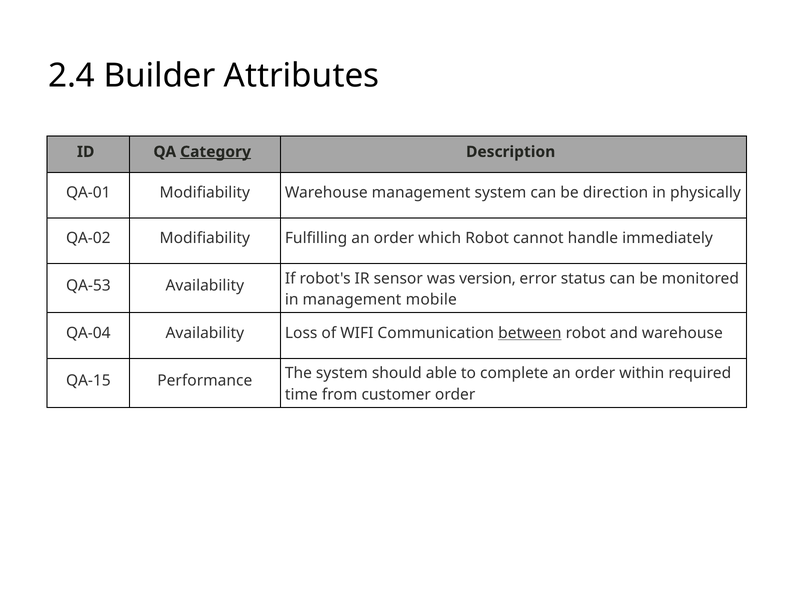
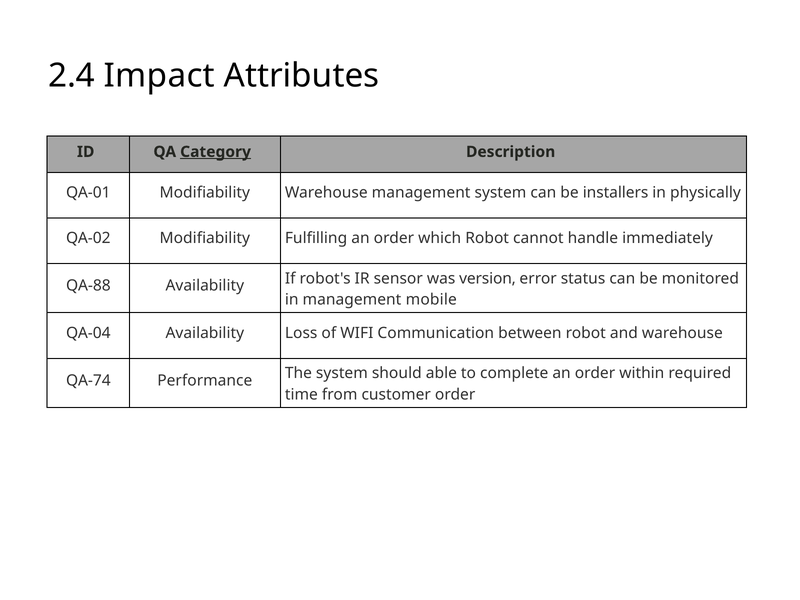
Builder: Builder -> Impact
direction: direction -> installers
QA-53: QA-53 -> QA-88
between underline: present -> none
QA-15: QA-15 -> QA-74
